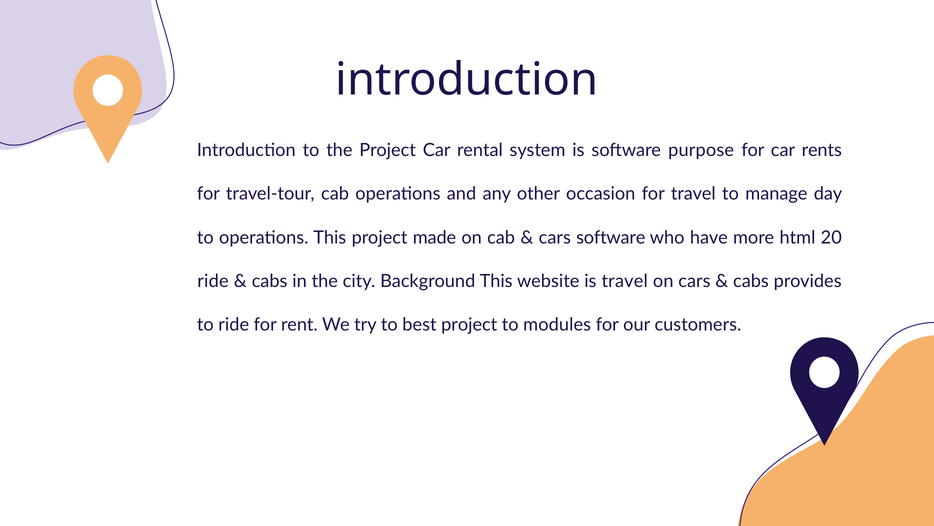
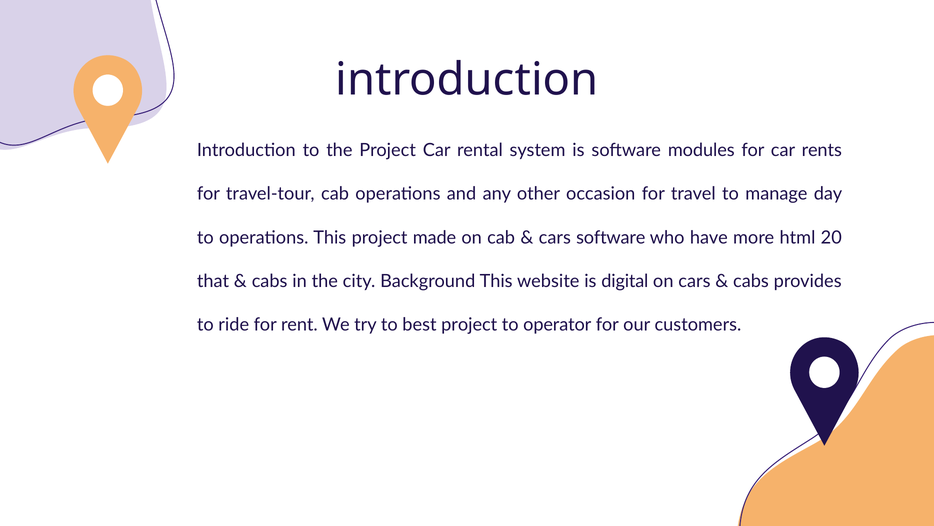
purpose: purpose -> modules
ride at (213, 281): ride -> that
is travel: travel -> digital
modules: modules -> operator
